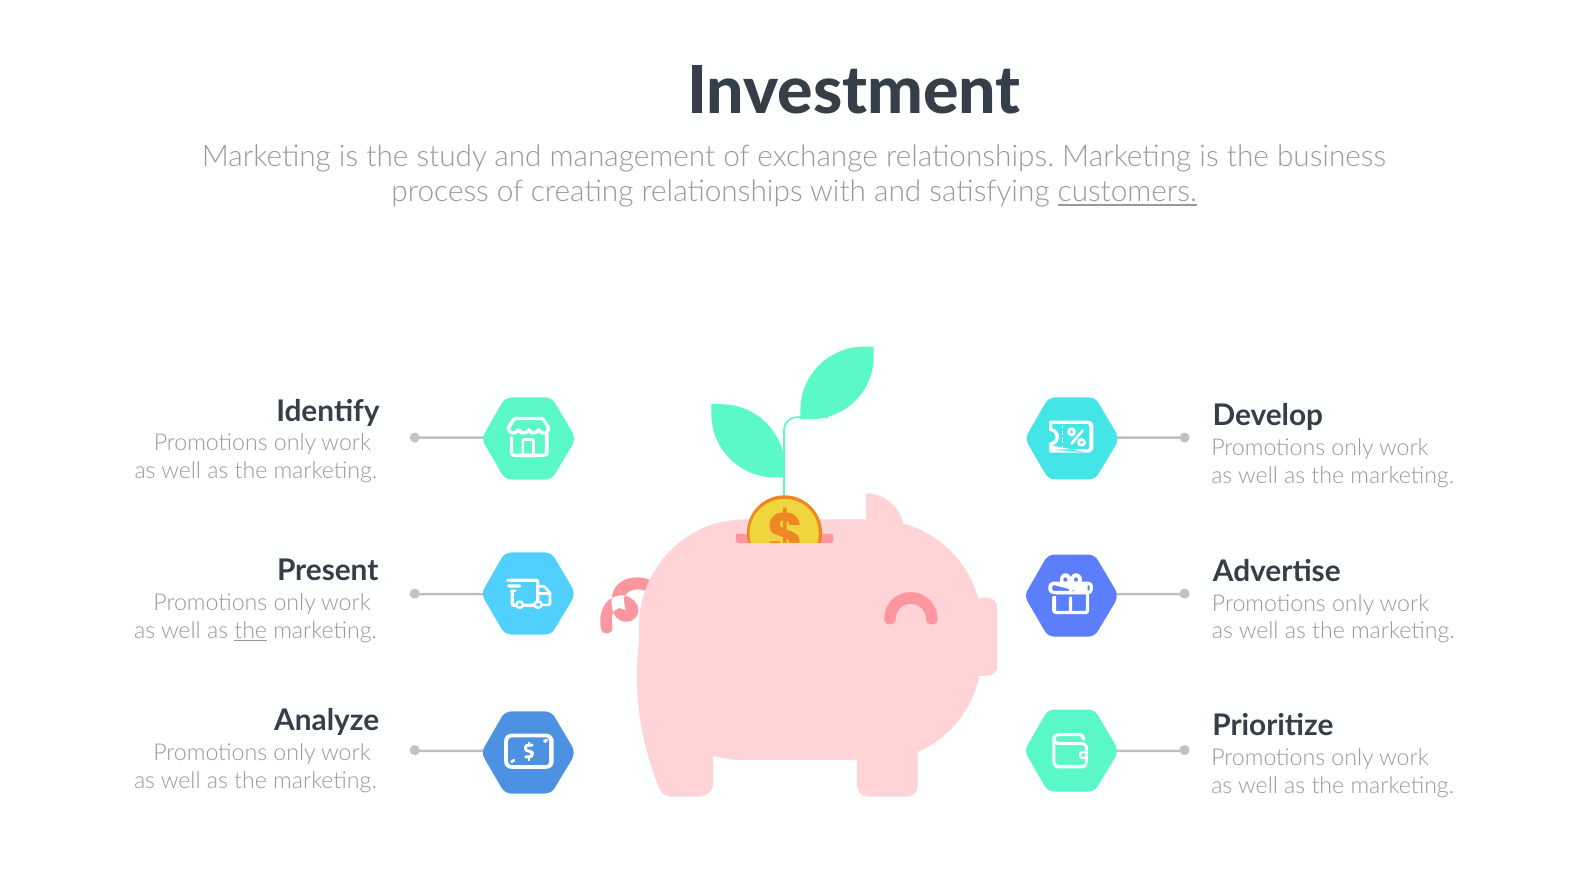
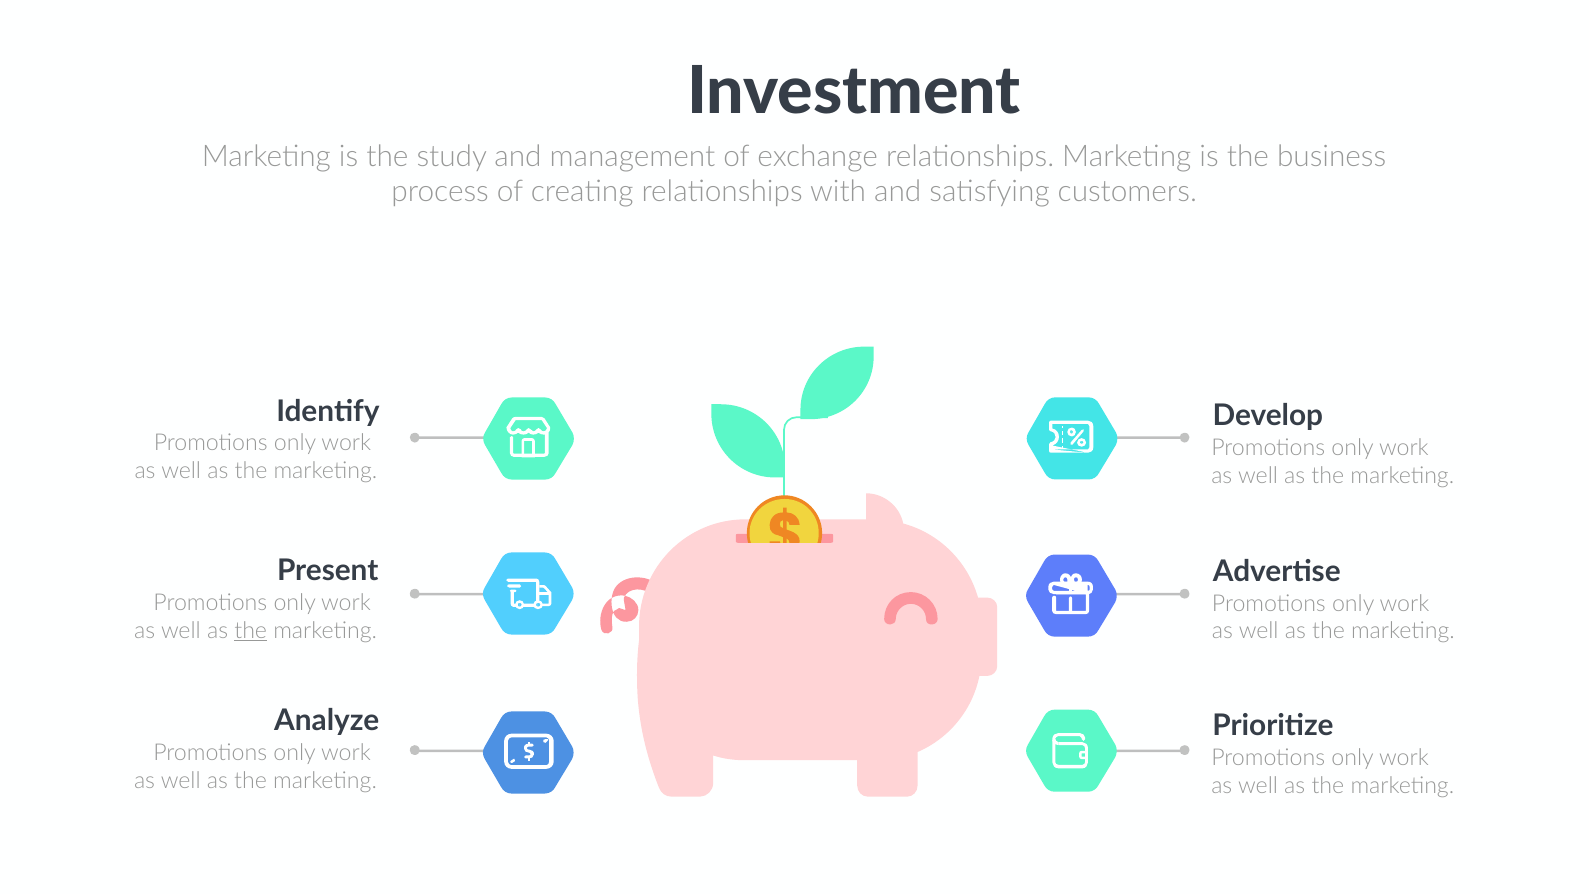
customers underline: present -> none
